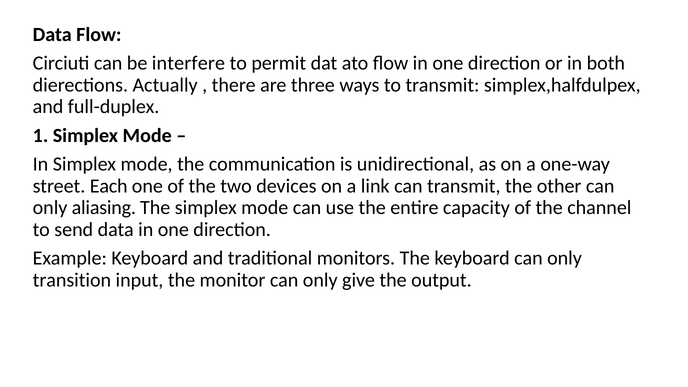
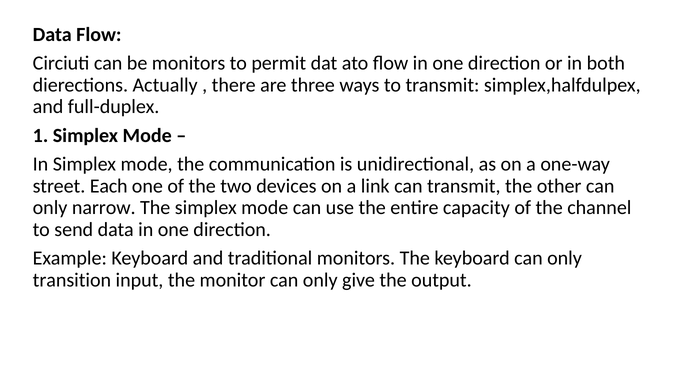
be interfere: interfere -> monitors
aliasing: aliasing -> narrow
